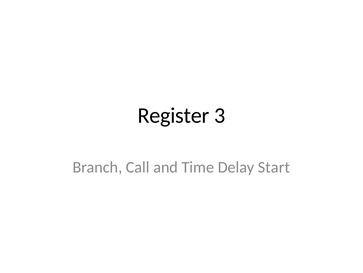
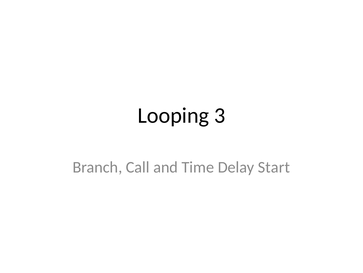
Register: Register -> Looping
